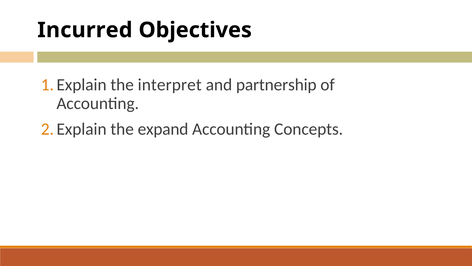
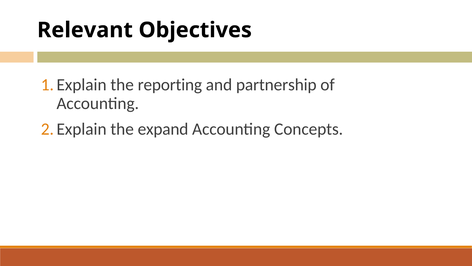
Incurred: Incurred -> Relevant
interpret: interpret -> reporting
